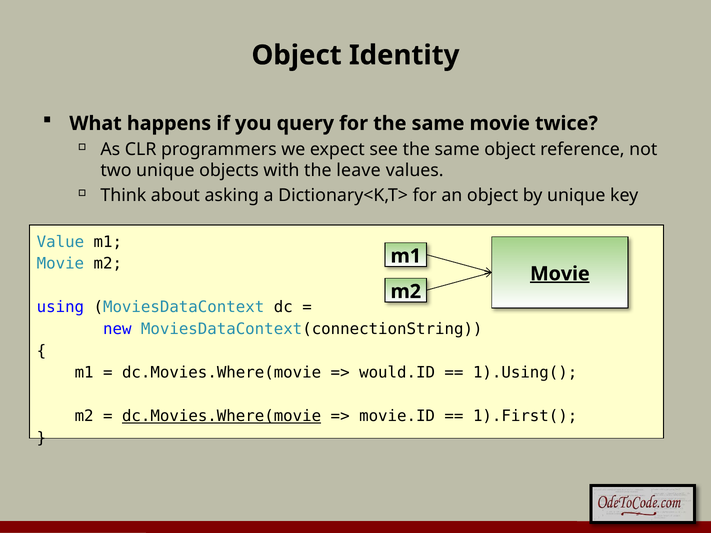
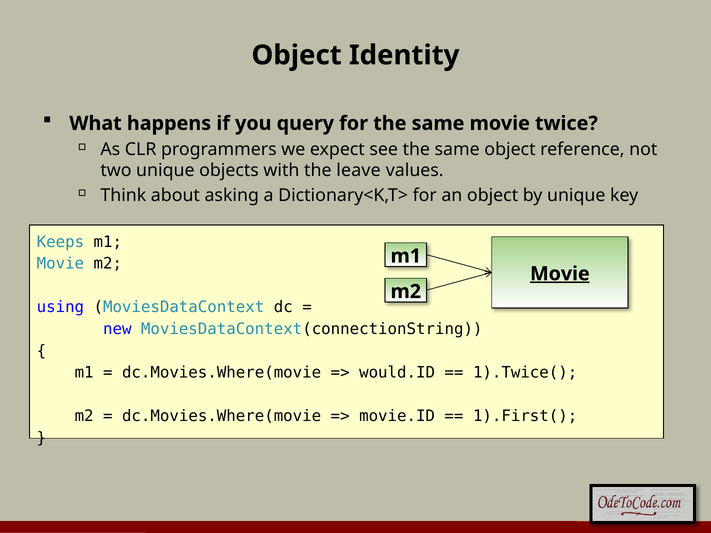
Value: Value -> Keeps
1).Using(: 1).Using( -> 1).Twice(
dc.Movies.Where(movie at (222, 416) underline: present -> none
